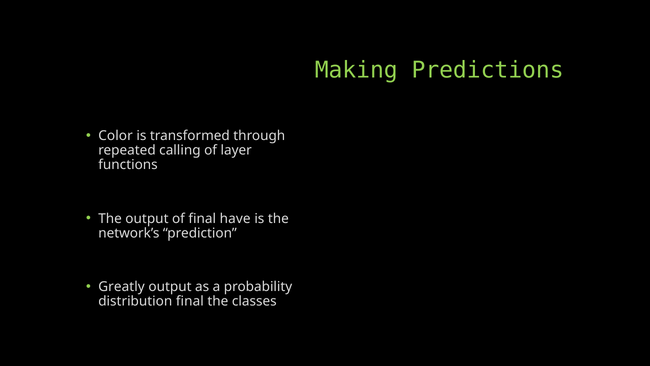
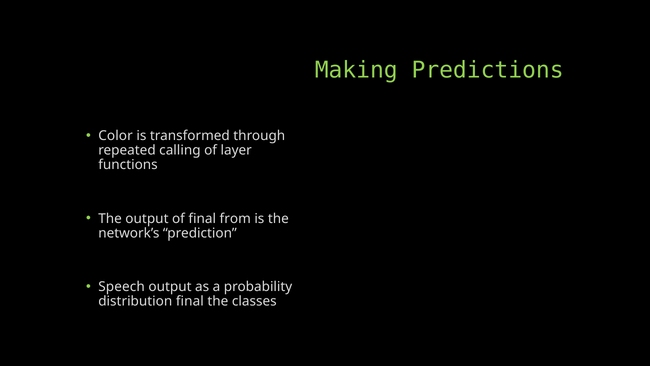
have: have -> from
Greatly: Greatly -> Speech
